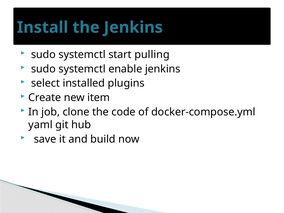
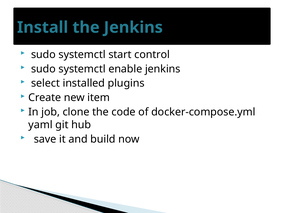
pulling: pulling -> control
